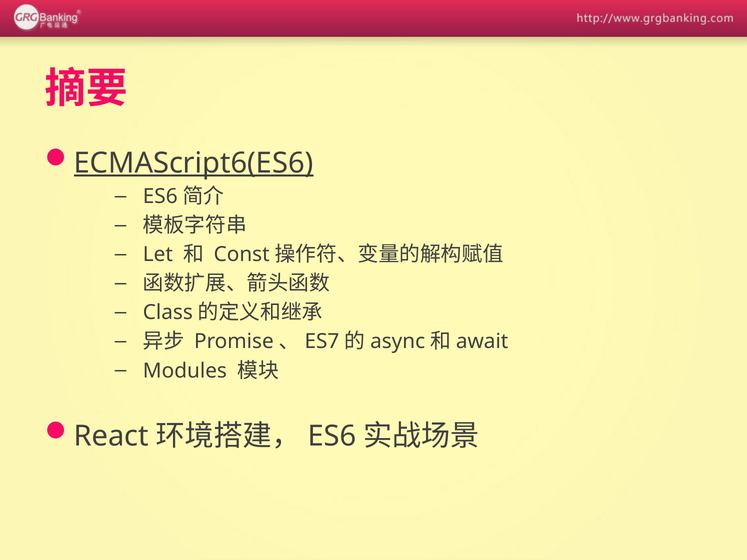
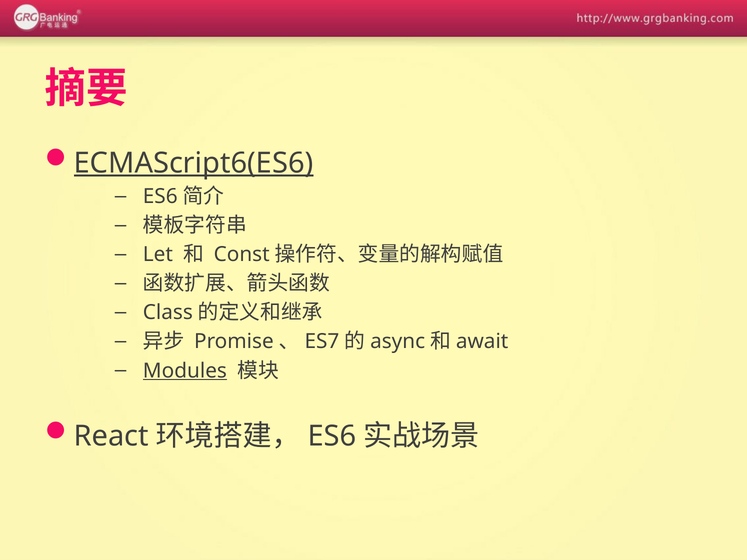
Modules underline: none -> present
